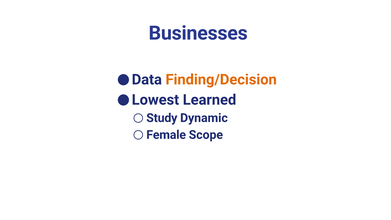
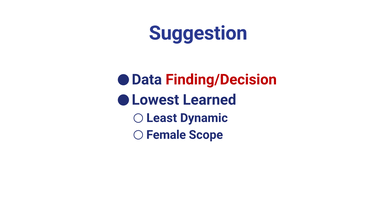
Businesses: Businesses -> Suggestion
Finding/Decision colour: orange -> red
Study: Study -> Least
